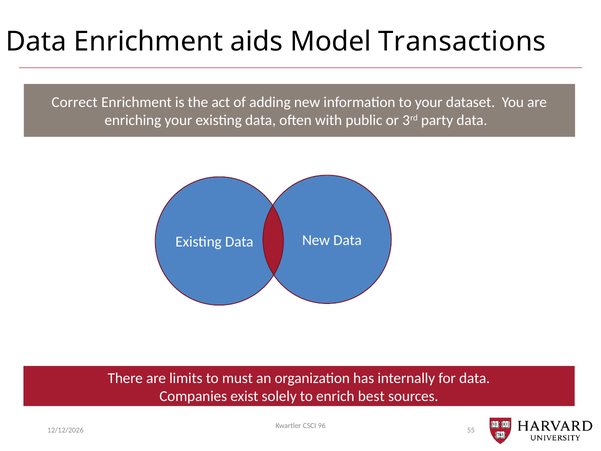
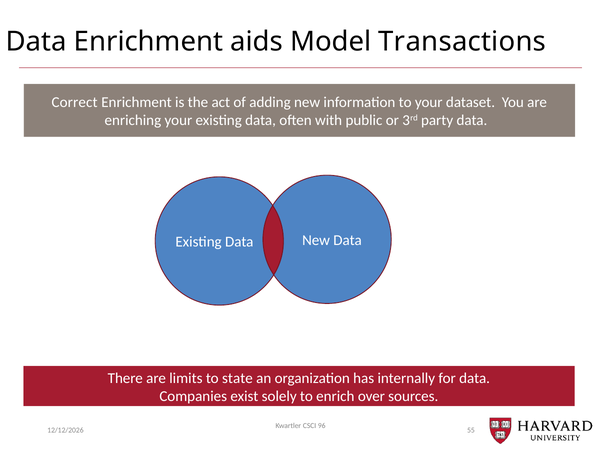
must: must -> state
best: best -> over
